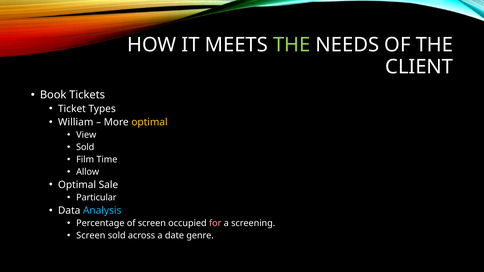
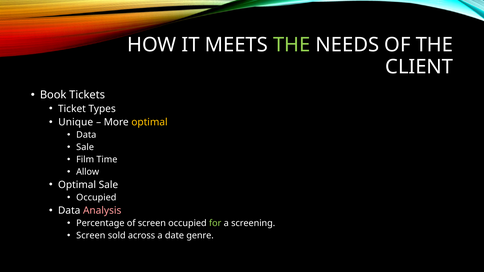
William: William -> Unique
View at (86, 135): View -> Data
Sold at (85, 147): Sold -> Sale
Particular at (96, 198): Particular -> Occupied
Analysis colour: light blue -> pink
for colour: pink -> light green
